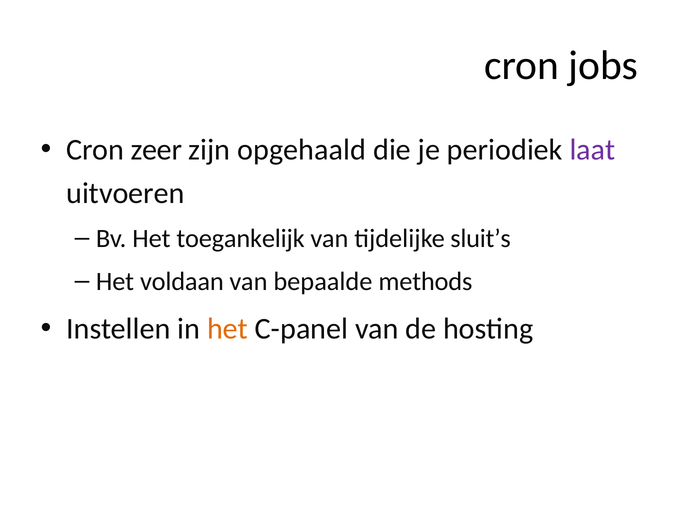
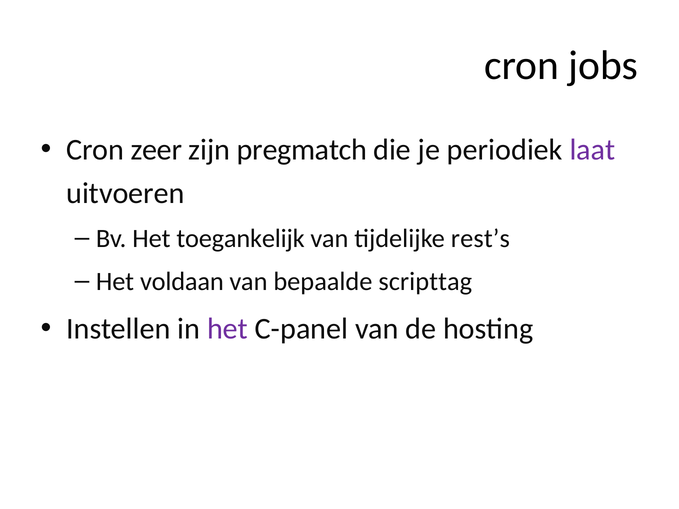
opgehaald: opgehaald -> pregmatch
sluit’s: sluit’s -> rest’s
methods: methods -> scripttag
het at (228, 329) colour: orange -> purple
